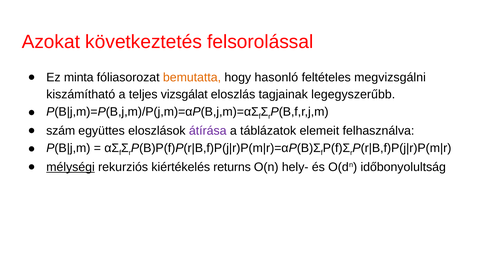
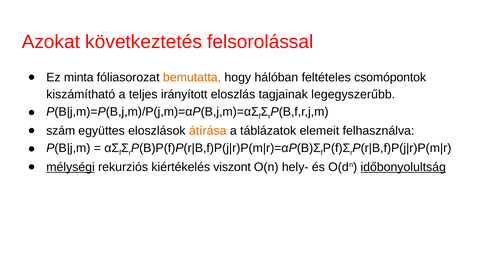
hasonló: hasonló -> hálóban
megvizsgálni: megvizsgálni -> csomópontok
vizsgálat: vizsgálat -> irányított
átírása colour: purple -> orange
returns: returns -> viszont
időbonyolultság underline: none -> present
